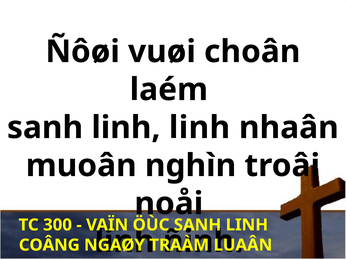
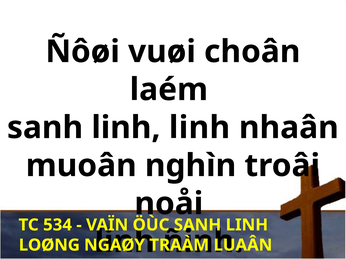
300: 300 -> 534
COÂNG: COÂNG -> LOØNG
